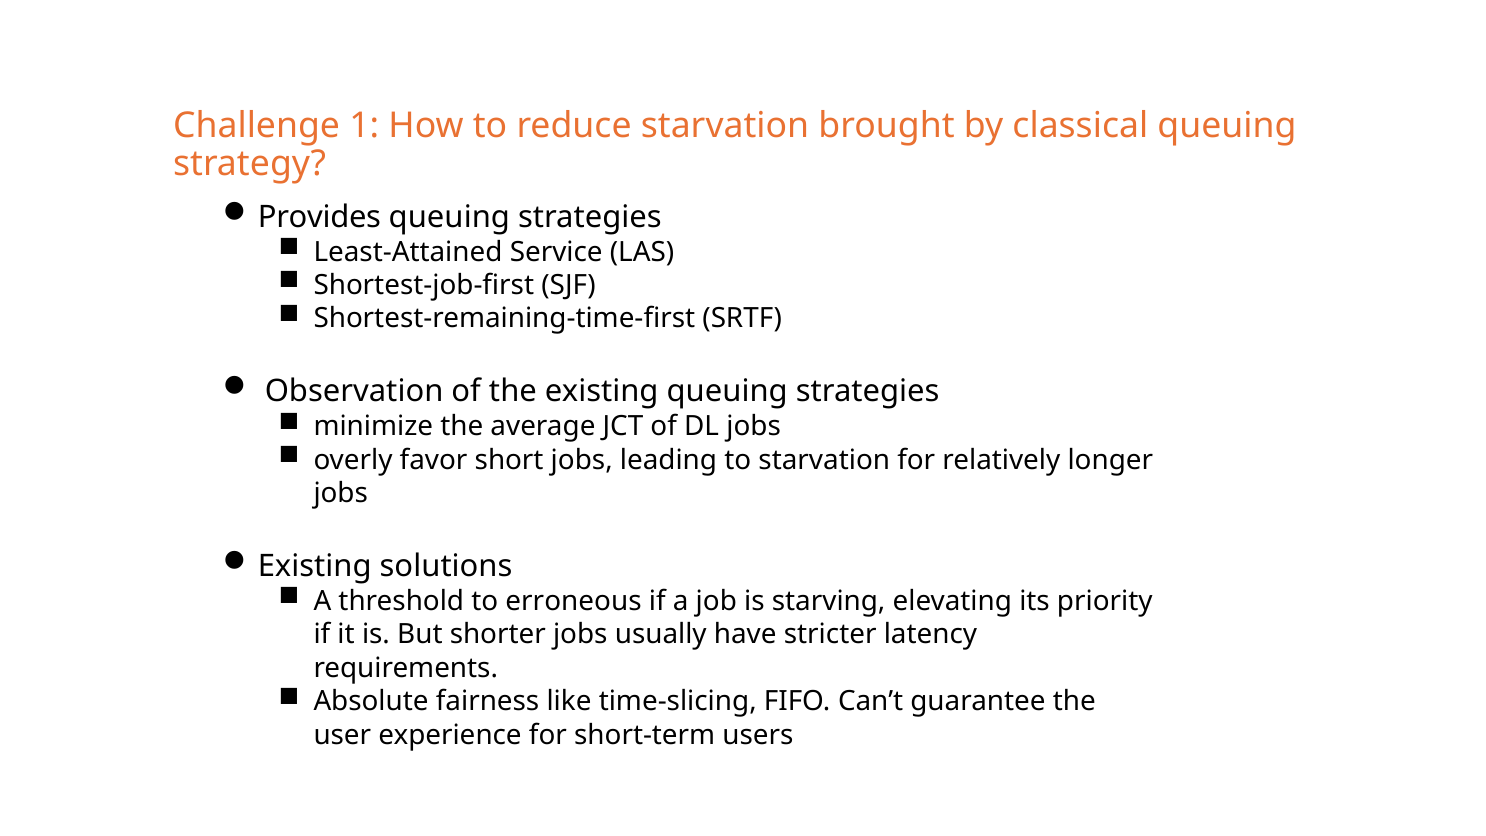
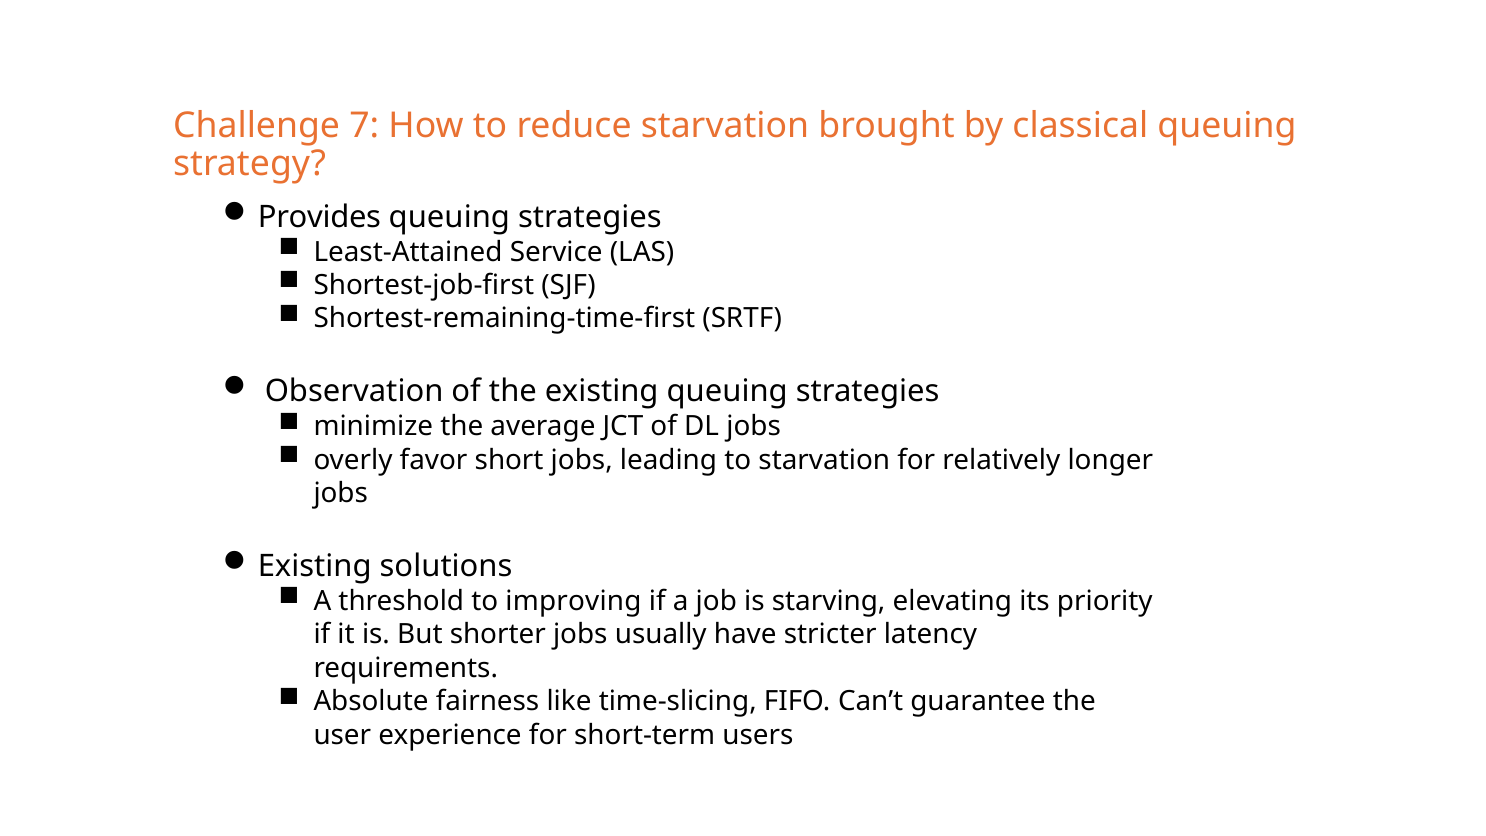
1: 1 -> 7
erroneous: erroneous -> improving
